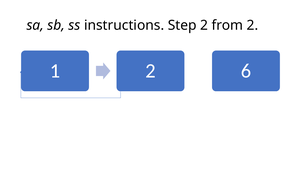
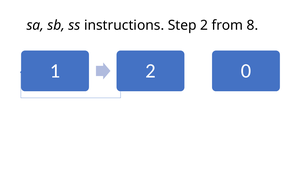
from 2: 2 -> 8
6: 6 -> 0
